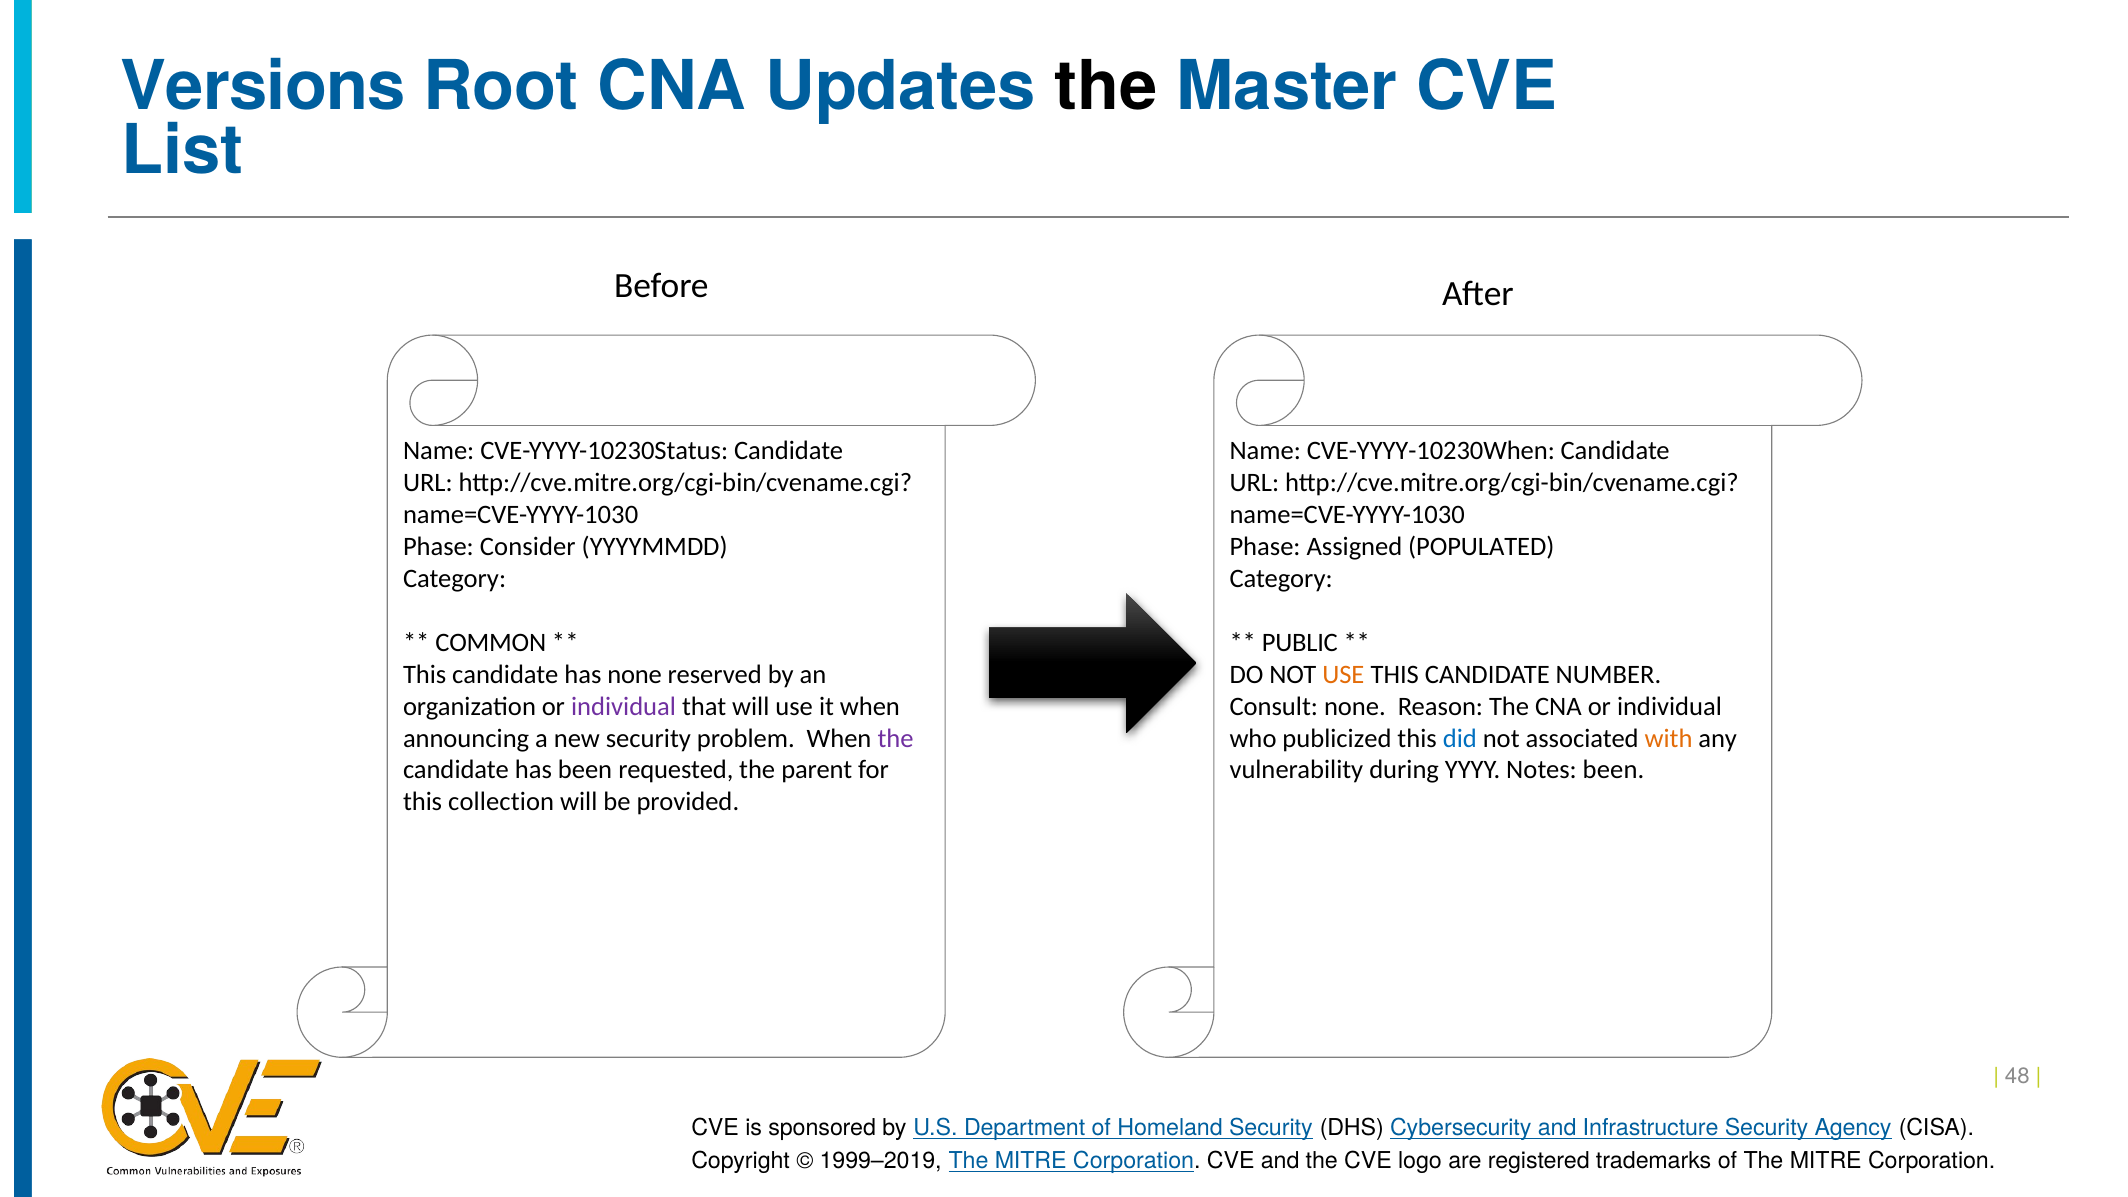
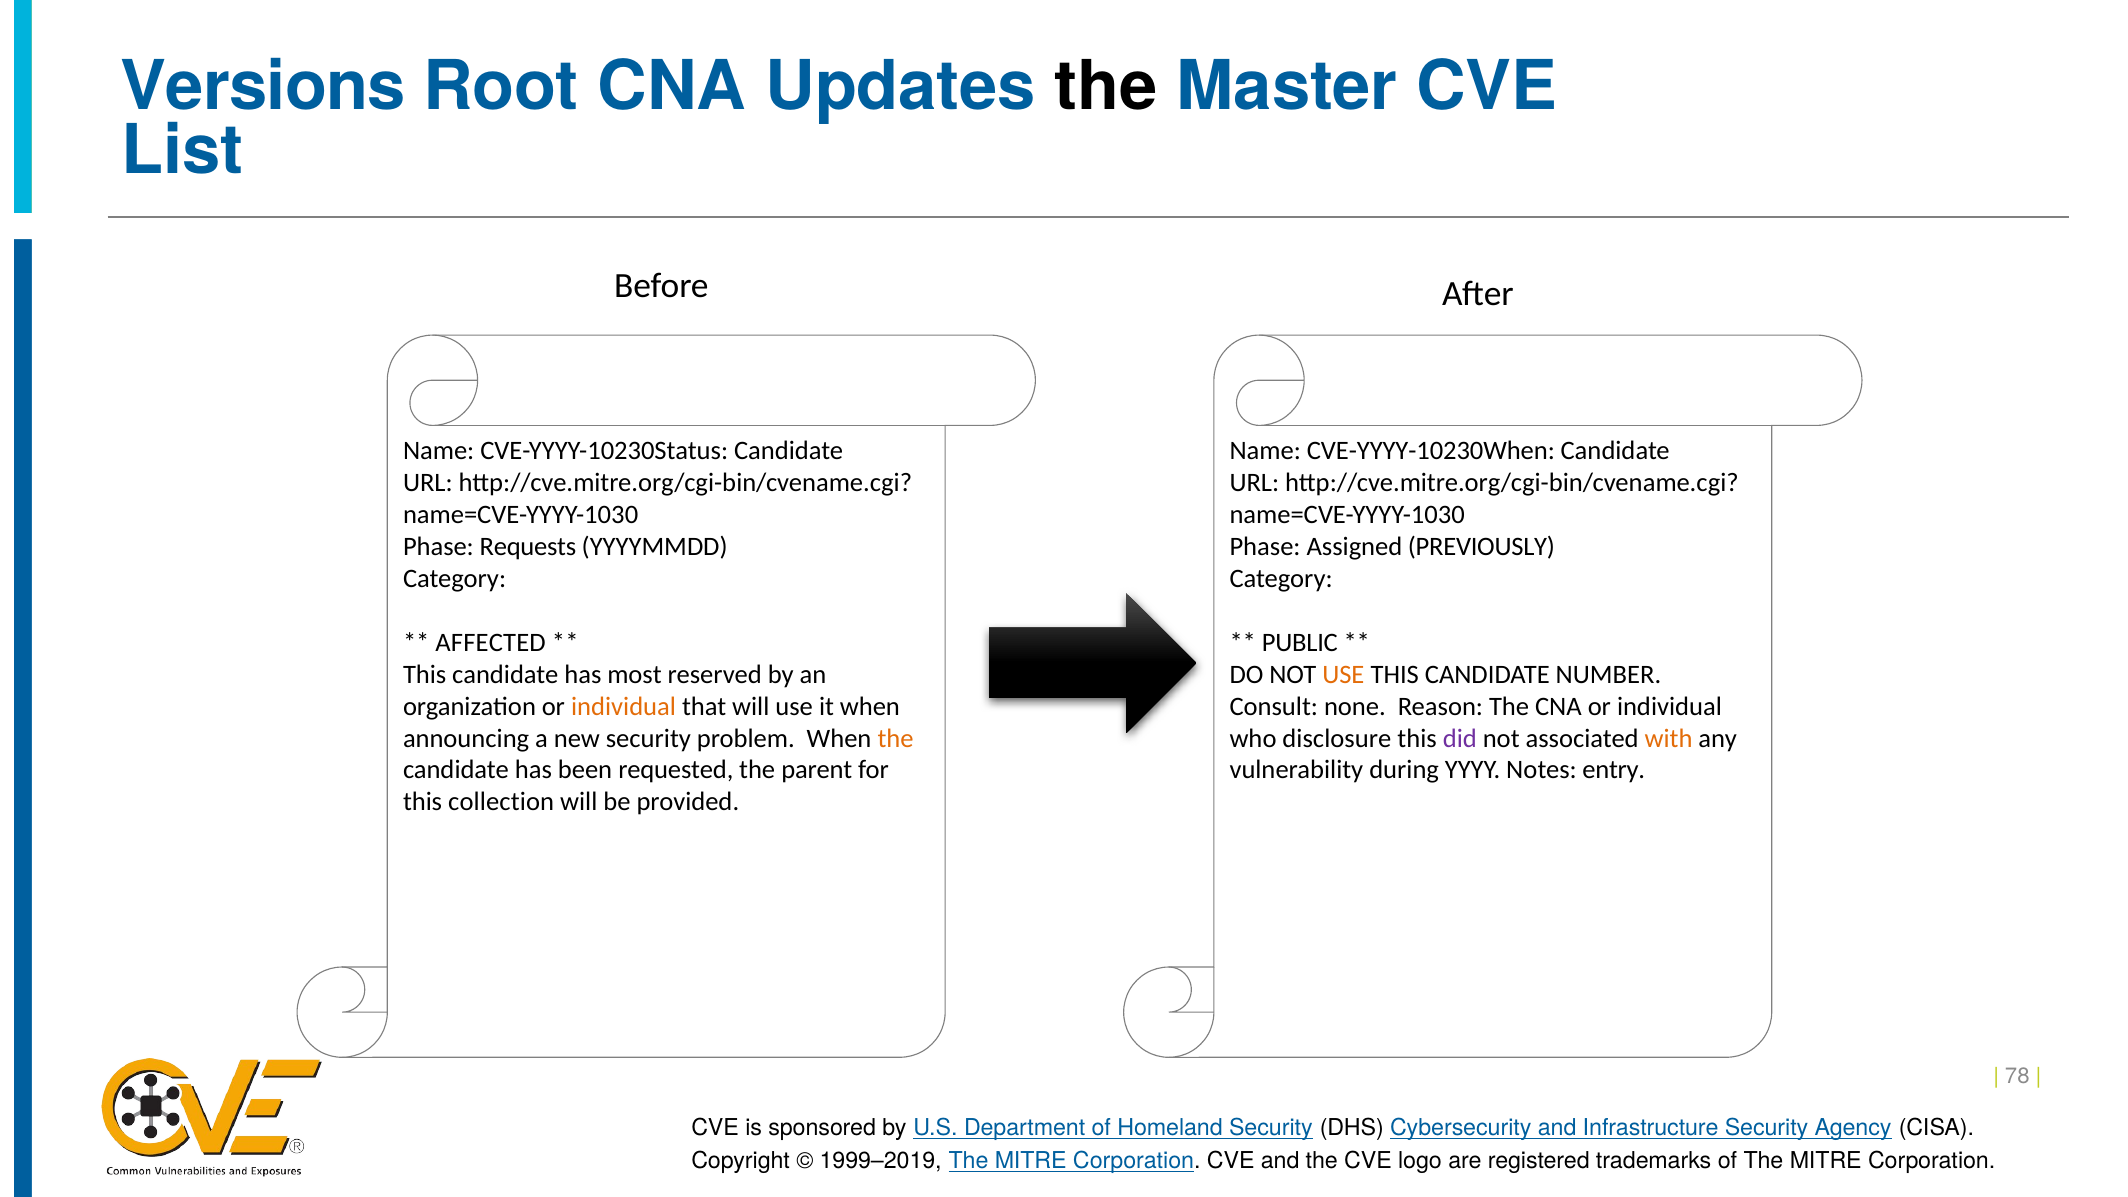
Consider: Consider -> Requests
POPULATED: POPULATED -> PREVIOUSLY
COMMON: COMMON -> AFFECTED
has none: none -> most
individual at (624, 706) colour: purple -> orange
the at (896, 738) colour: purple -> orange
publicized: publicized -> disclosure
did colour: blue -> purple
Notes been: been -> entry
48: 48 -> 78
